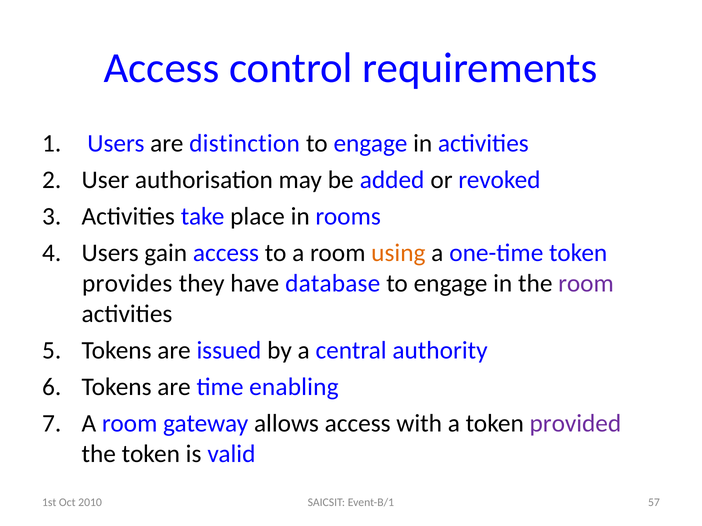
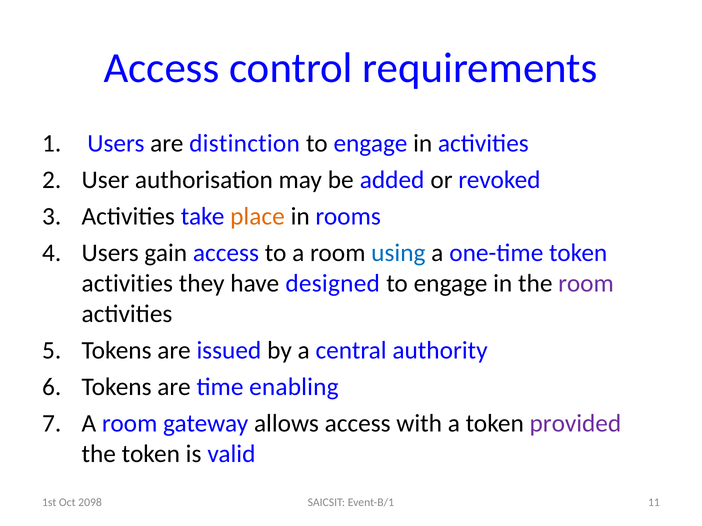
place colour: black -> orange
using colour: orange -> blue
provides at (127, 284): provides -> activities
database: database -> designed
57: 57 -> 11
2010: 2010 -> 2098
